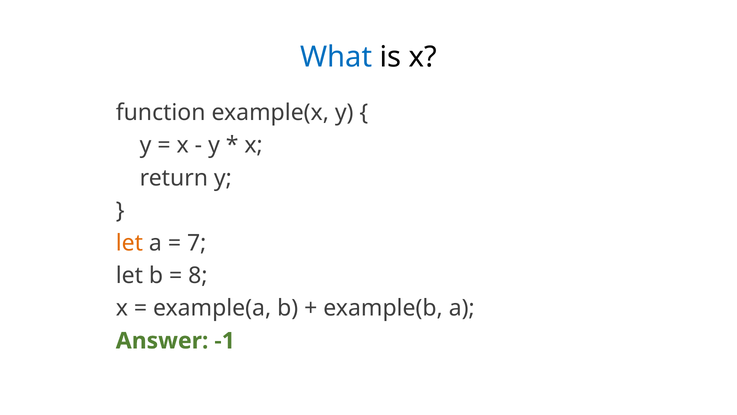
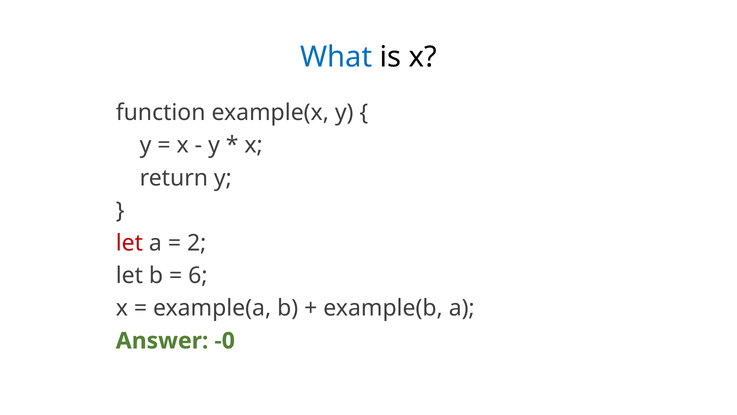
let at (129, 243) colour: orange -> red
7: 7 -> 2
8: 8 -> 6
-1: -1 -> -0
